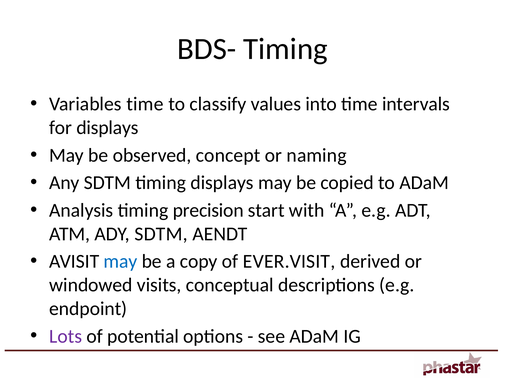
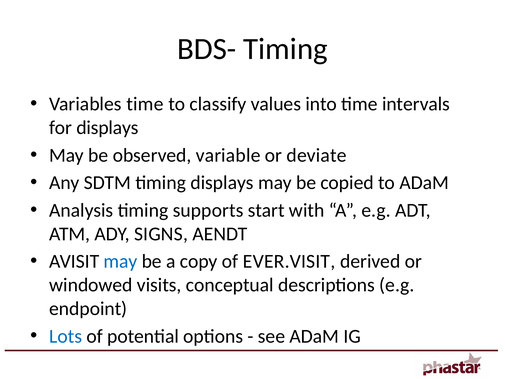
concept: concept -> variable
naming: naming -> deviate
precision: precision -> supports
ADY SDTM: SDTM -> SIGNS
Lots colour: purple -> blue
